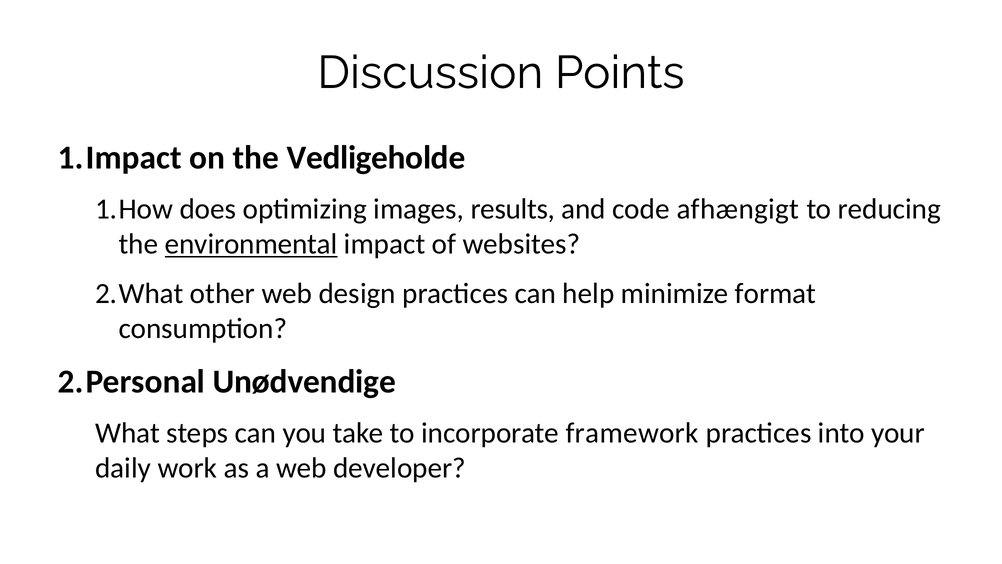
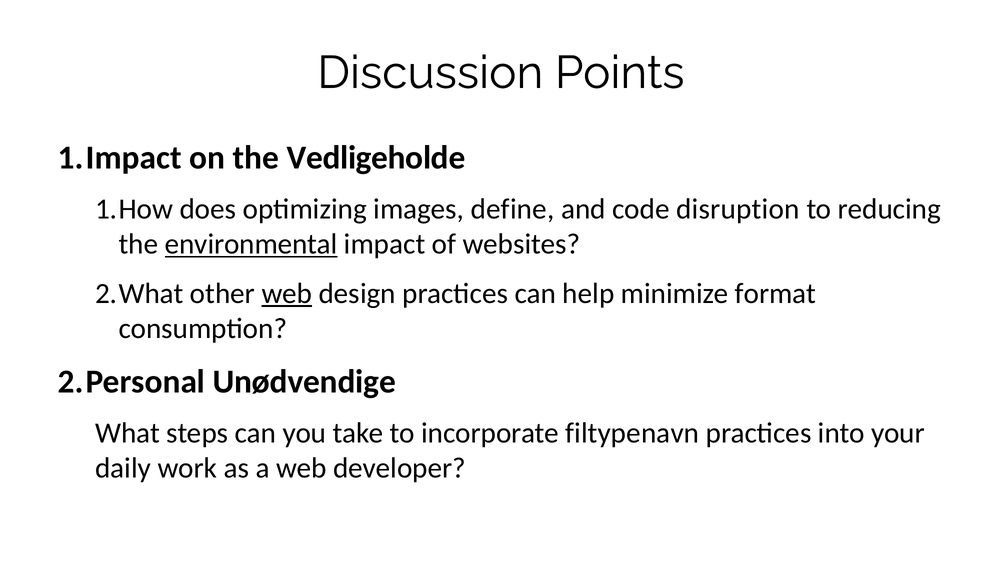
results: results -> define
afhængigt: afhængigt -> disruption
web at (287, 293) underline: none -> present
framework: framework -> filtypenavn
